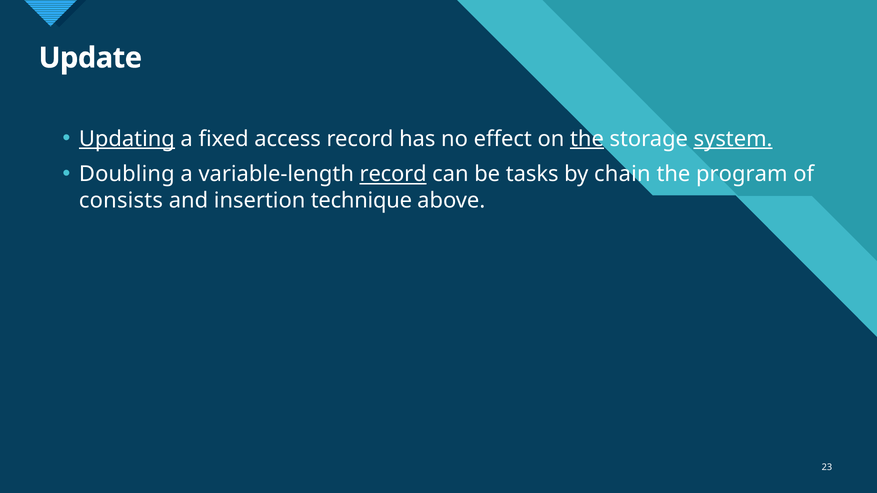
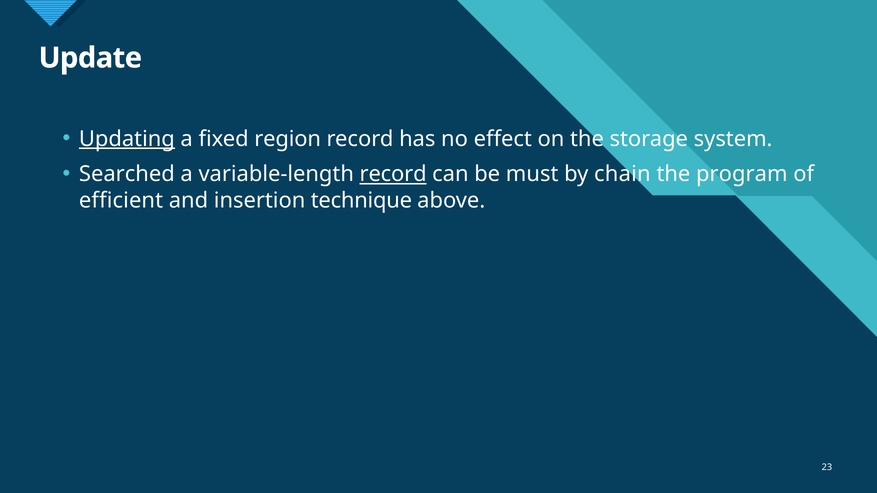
access: access -> region
the at (587, 139) underline: present -> none
system underline: present -> none
Doubling: Doubling -> Searched
tasks: tasks -> must
consists: consists -> efficient
